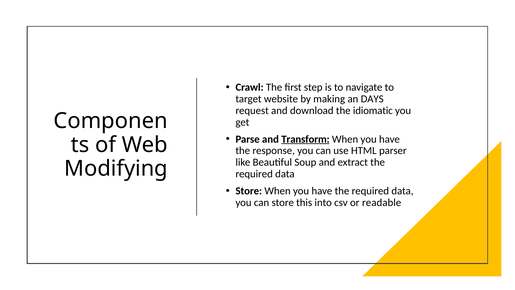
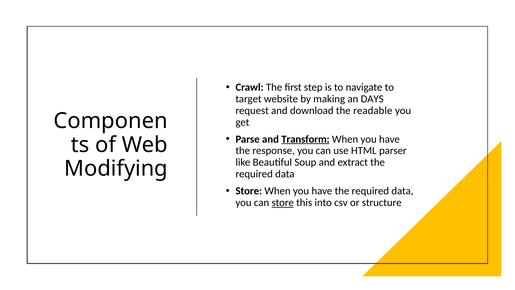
idiomatic: idiomatic -> readable
store at (283, 202) underline: none -> present
readable: readable -> structure
